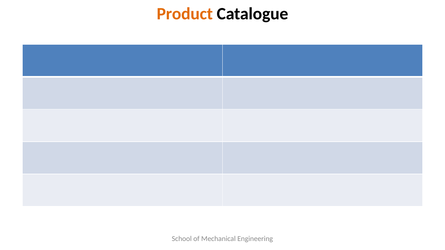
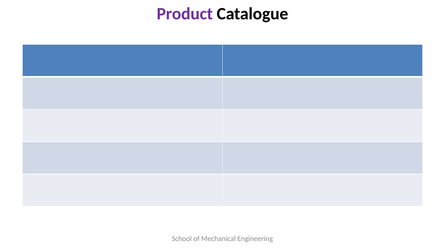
Product colour: orange -> purple
